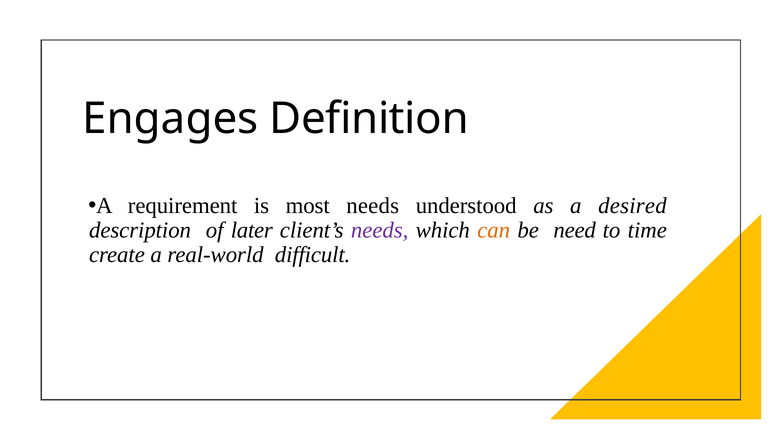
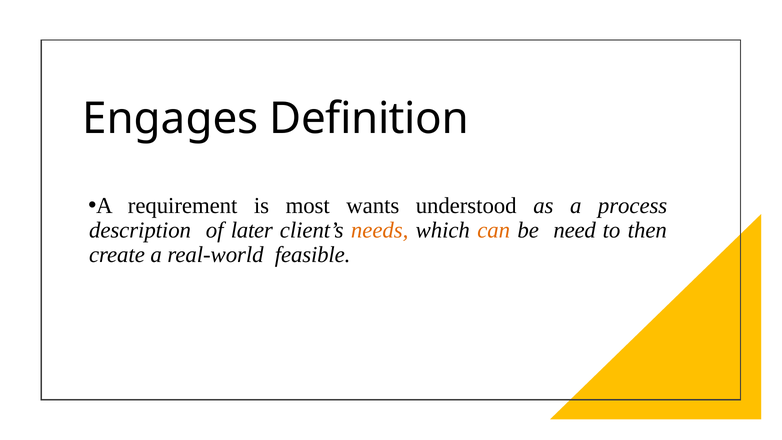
most needs: needs -> wants
desired: desired -> process
needs at (380, 230) colour: purple -> orange
time: time -> then
difficult: difficult -> feasible
